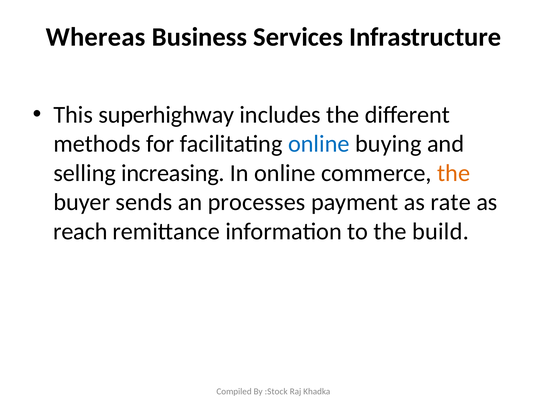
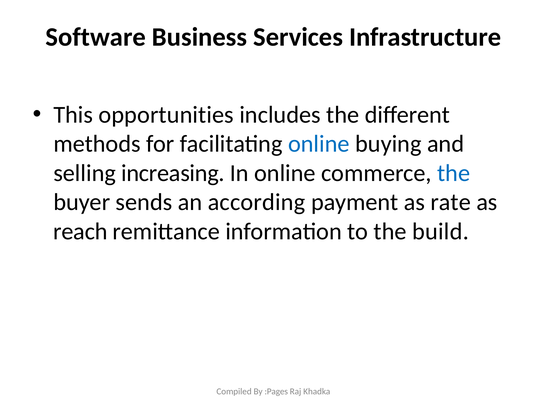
Whereas: Whereas -> Software
superhighway: superhighway -> opportunities
the at (454, 173) colour: orange -> blue
processes: processes -> according
:Stock: :Stock -> :Pages
